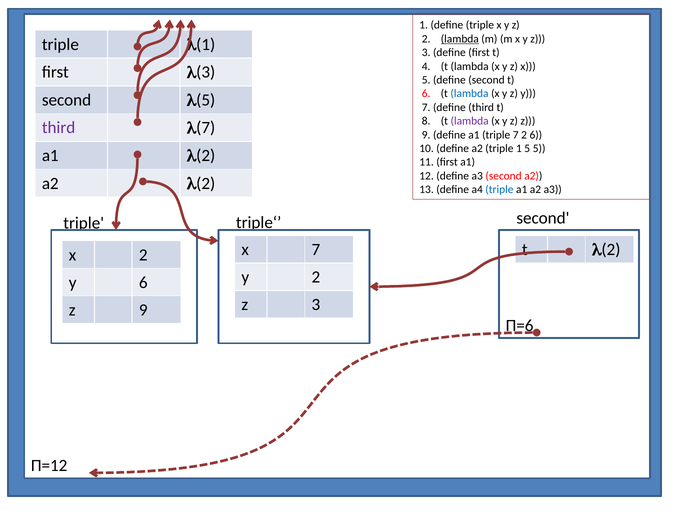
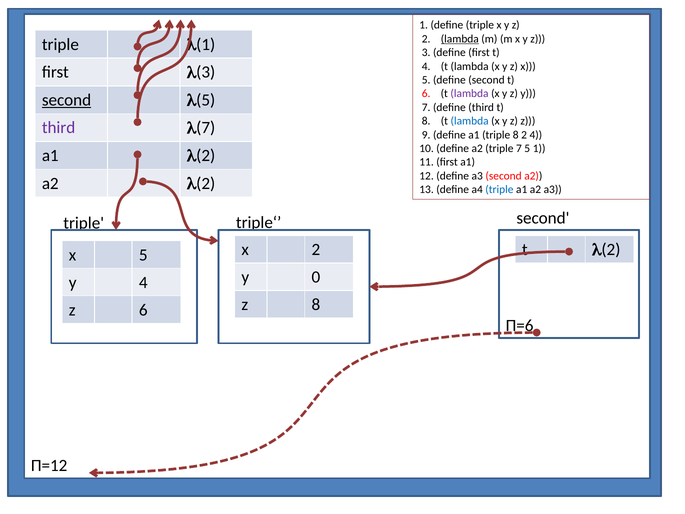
lambda at (470, 94) colour: blue -> purple
second at (67, 100) underline: none -> present
lambda at (470, 121) colour: purple -> blue
triple 7: 7 -> 8
2 6: 6 -> 4
triple 1: 1 -> 7
5 5: 5 -> 1
x 7: 7 -> 2
2 at (143, 255): 2 -> 5
y 2: 2 -> 0
y 6: 6 -> 4
3 at (316, 304): 3 -> 8
9 at (143, 310): 9 -> 6
